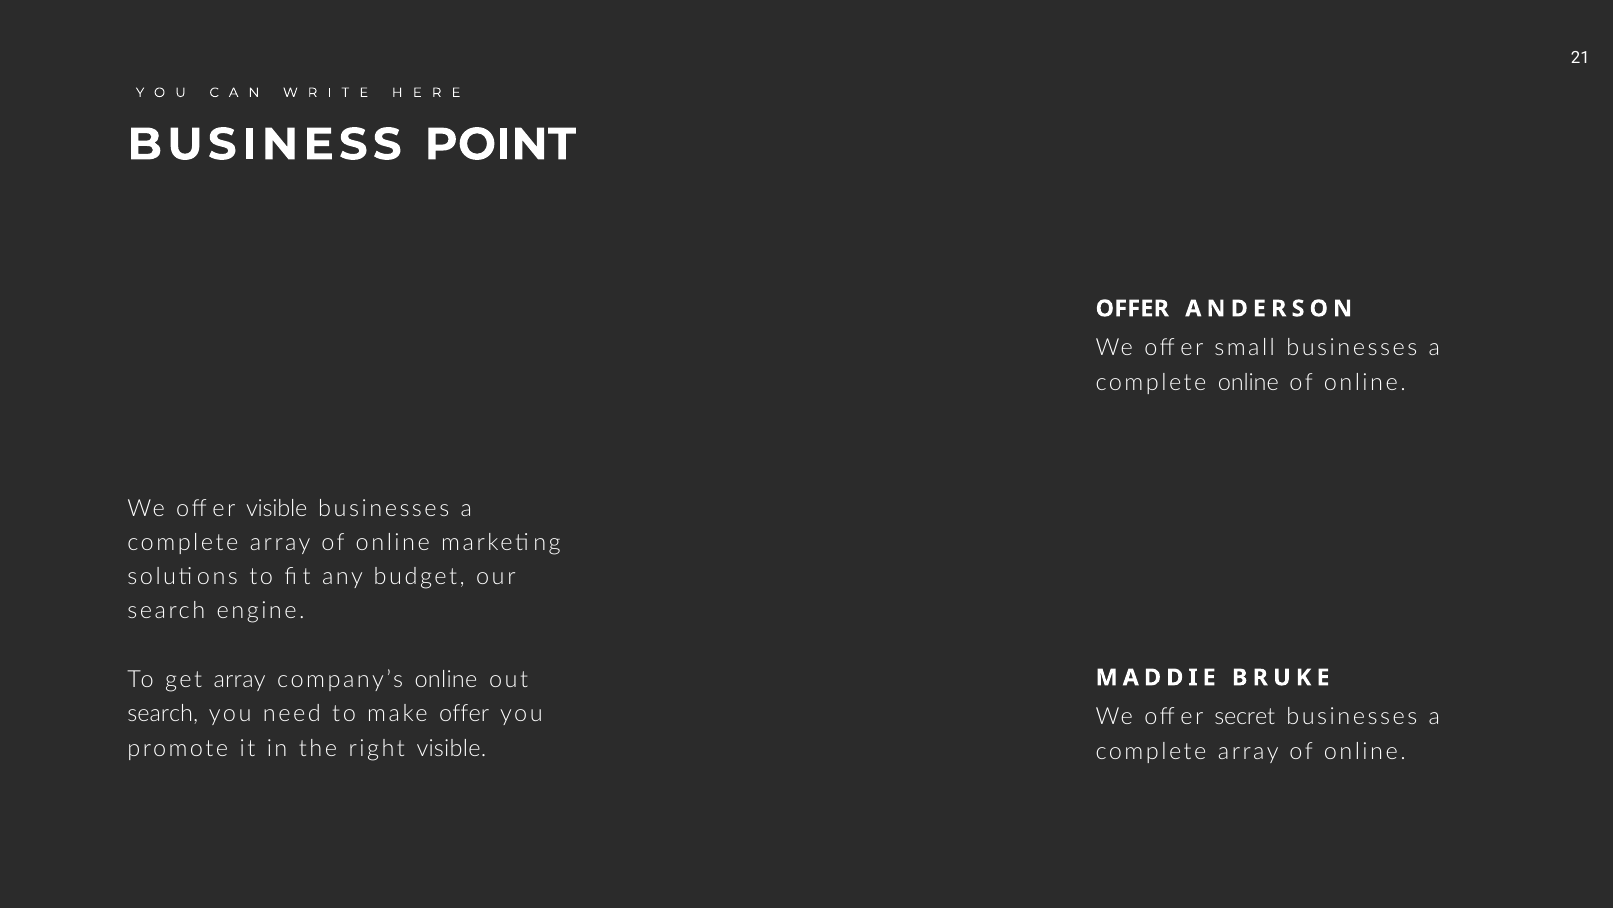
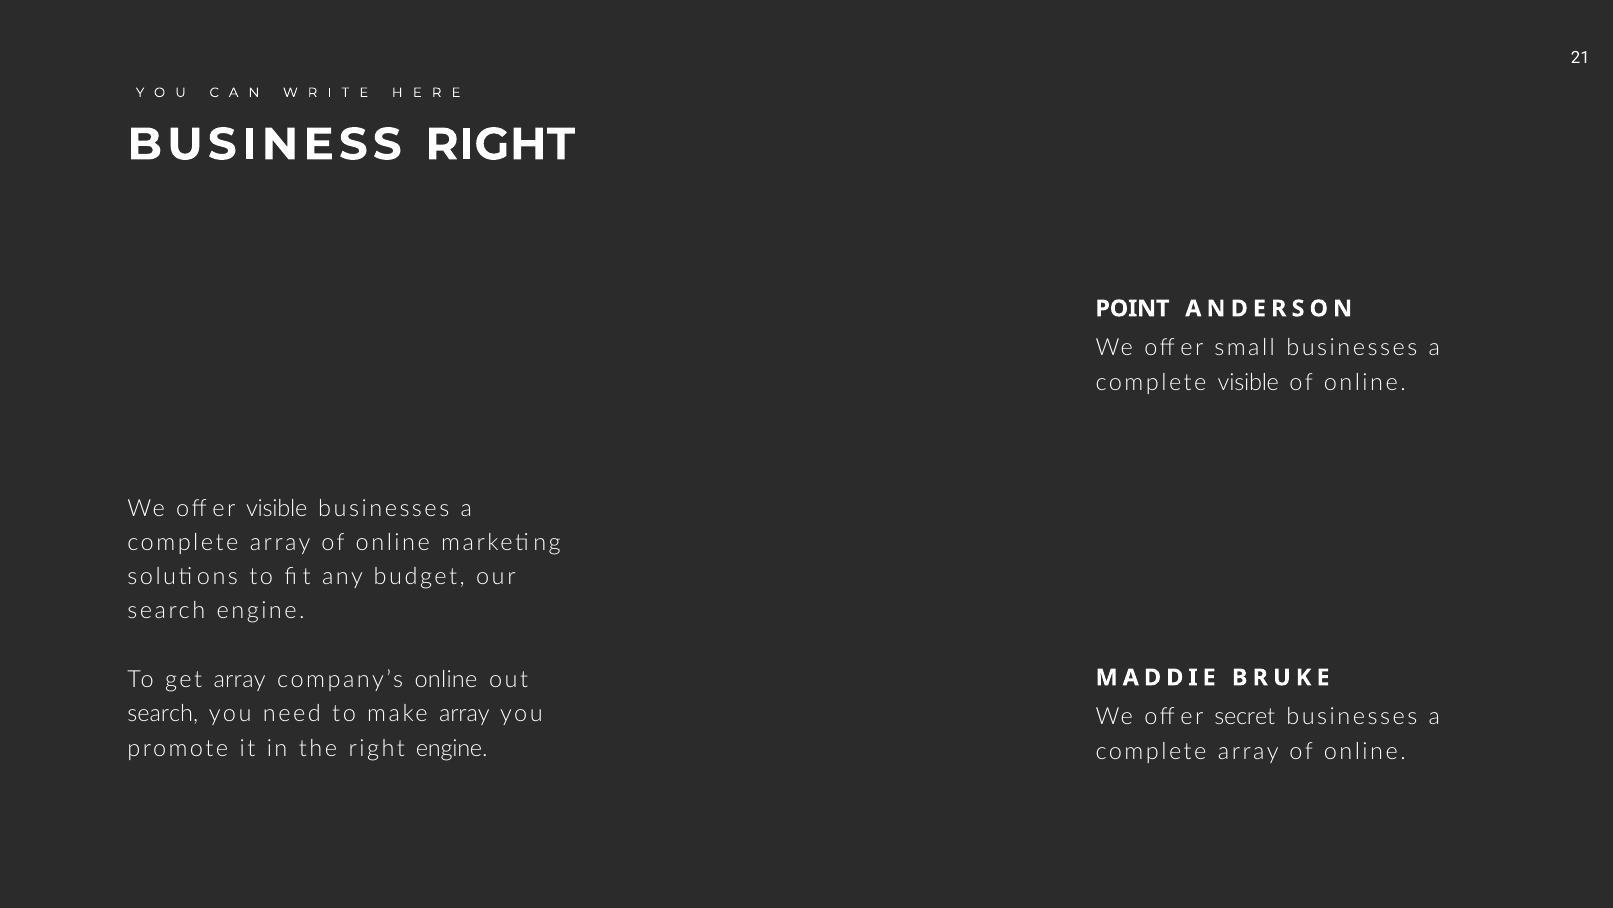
BUSINESS POINT: POINT -> RIGHT
OFFER at (1132, 308): OFFER -> POINT
complete online: online -> visible
make offer: offer -> array
right visible: visible -> engine
